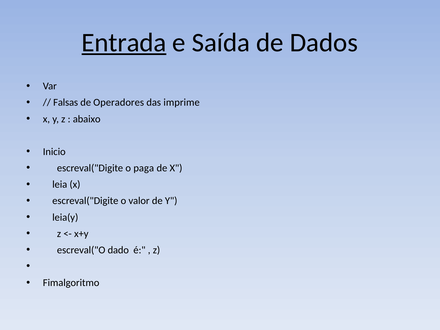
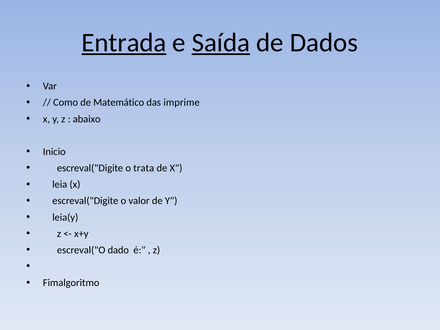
Saída underline: none -> present
Falsas: Falsas -> Como
Operadores: Operadores -> Matemático
paga: paga -> trata
